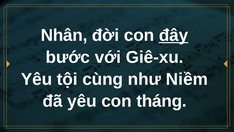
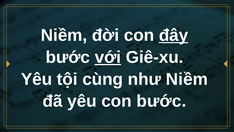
Nhân at (64, 35): Nhân -> Niềm
với underline: none -> present
con tháng: tháng -> bước
